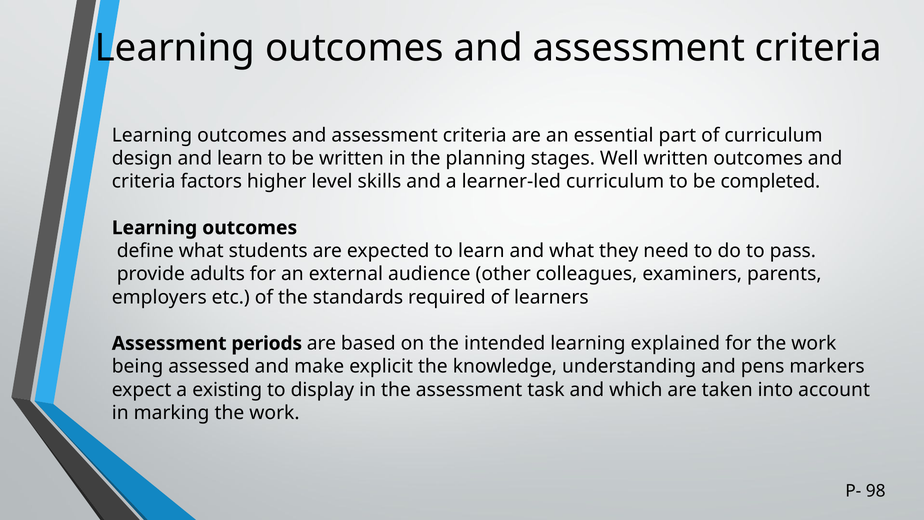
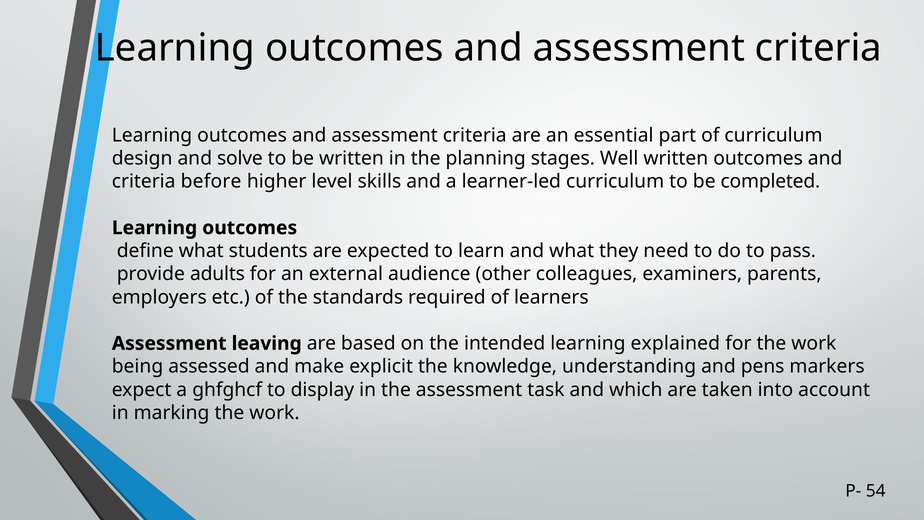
and learn: learn -> solve
factors: factors -> before
periods: periods -> leaving
existing: existing -> ghfghcf
98: 98 -> 54
